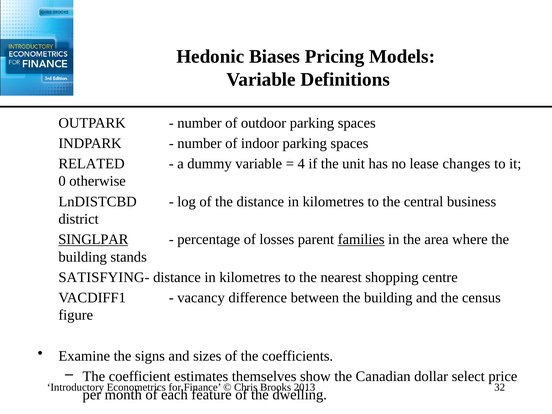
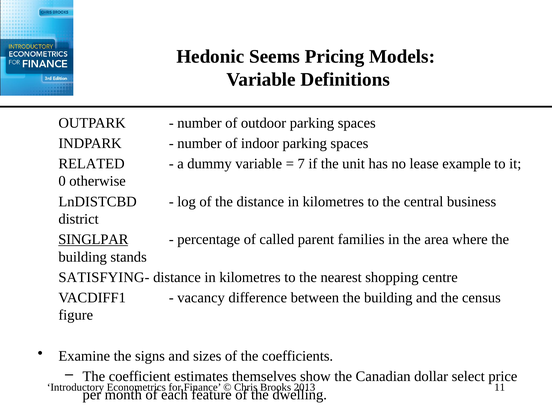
Biases: Biases -> Seems
4: 4 -> 7
changes: changes -> example
losses: losses -> called
families underline: present -> none
32: 32 -> 11
